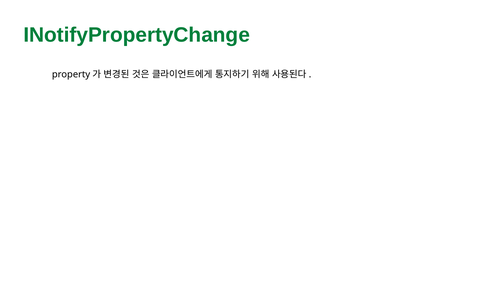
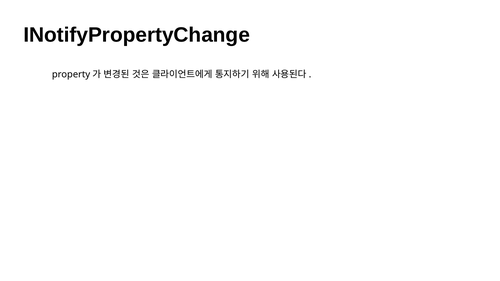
INotifyPropertyChange colour: green -> black
